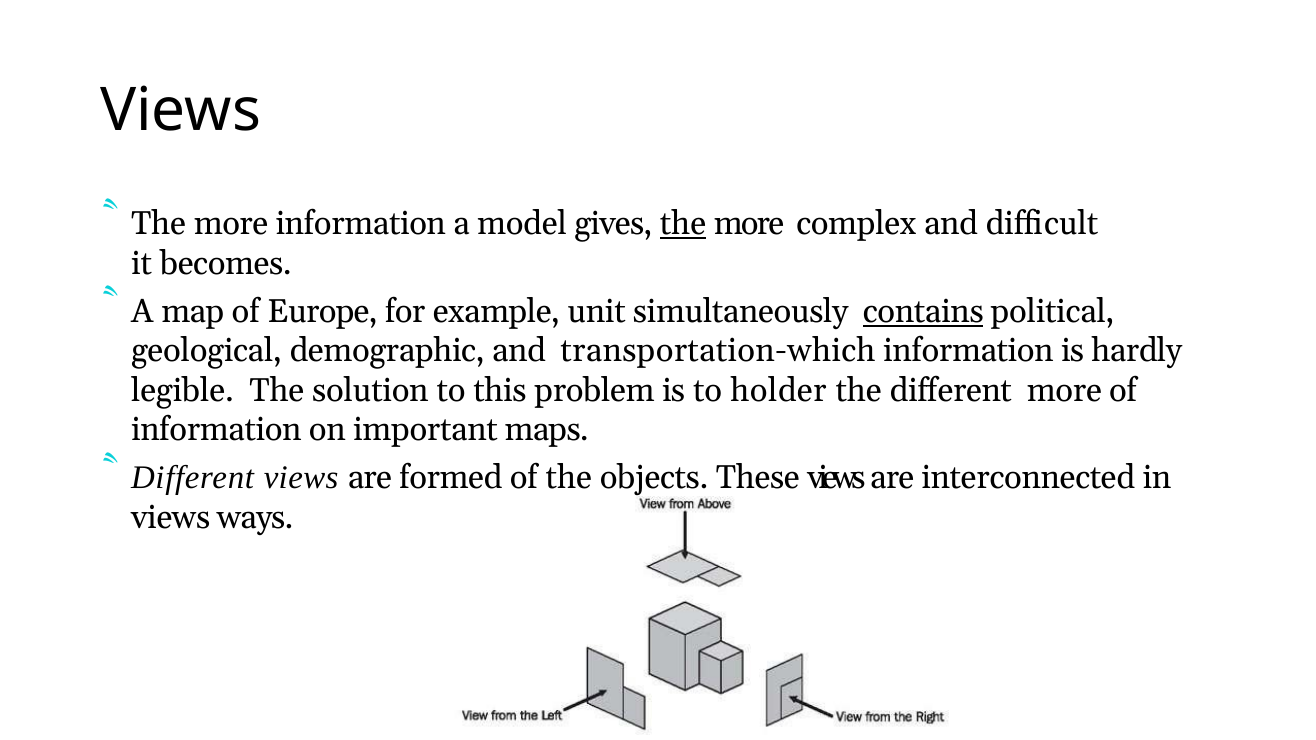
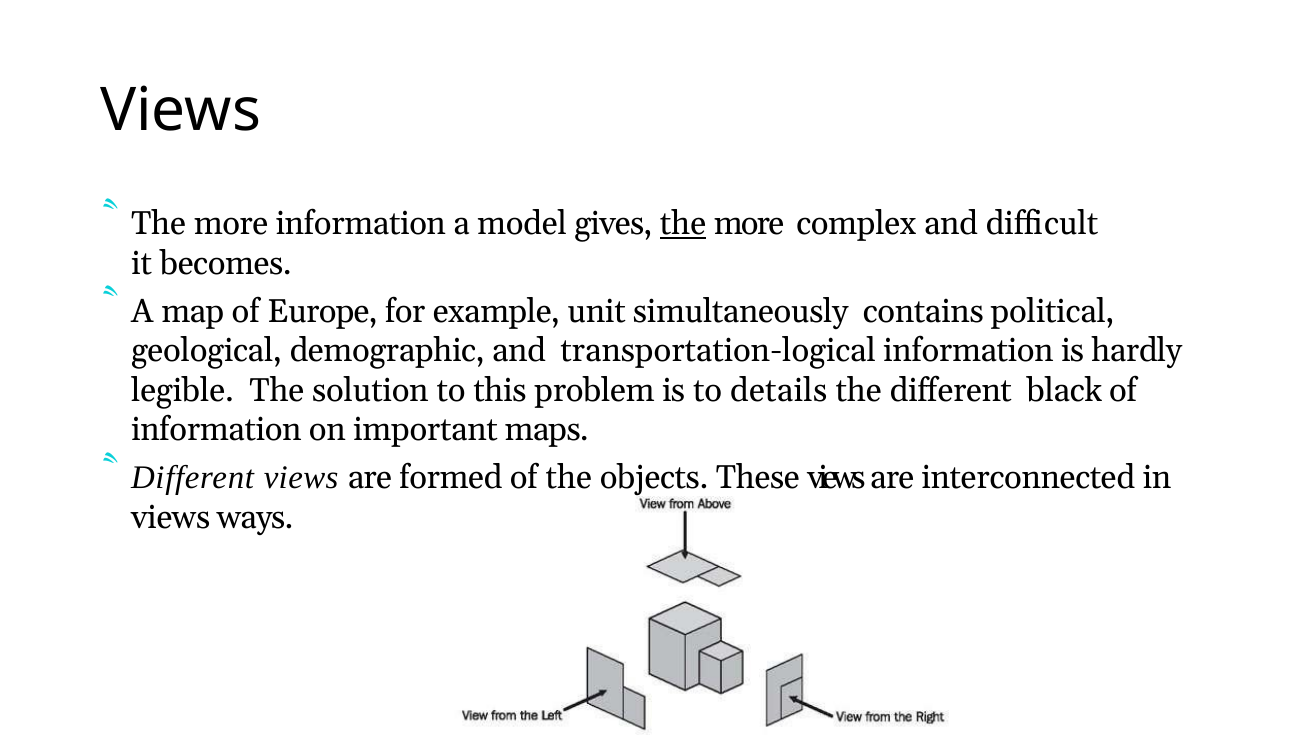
contains underline: present -> none
transportation-which: transportation-which -> transportation-logical
holder: holder -> details
different more: more -> black
